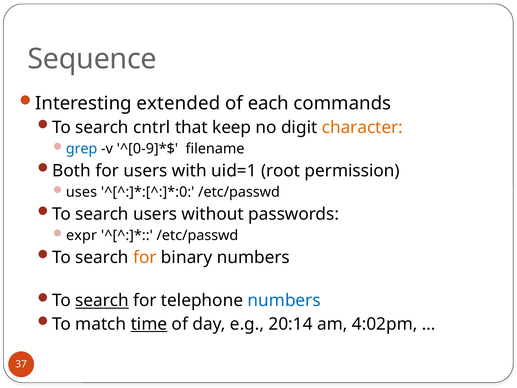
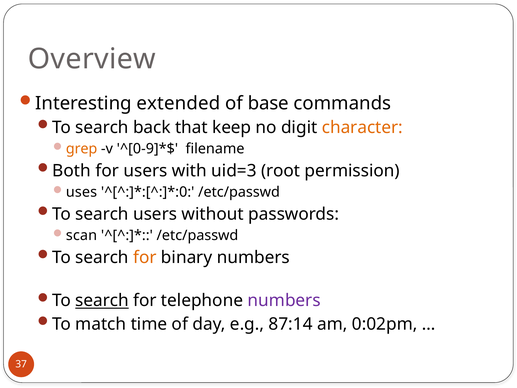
Sequence: Sequence -> Overview
each: each -> base
cntrl: cntrl -> back
grep colour: blue -> orange
uid=1: uid=1 -> uid=3
expr: expr -> scan
numbers at (284, 300) colour: blue -> purple
time underline: present -> none
20:14: 20:14 -> 87:14
4:02pm: 4:02pm -> 0:02pm
